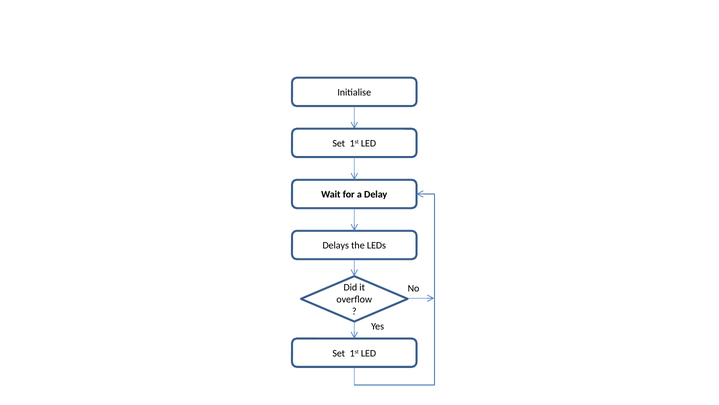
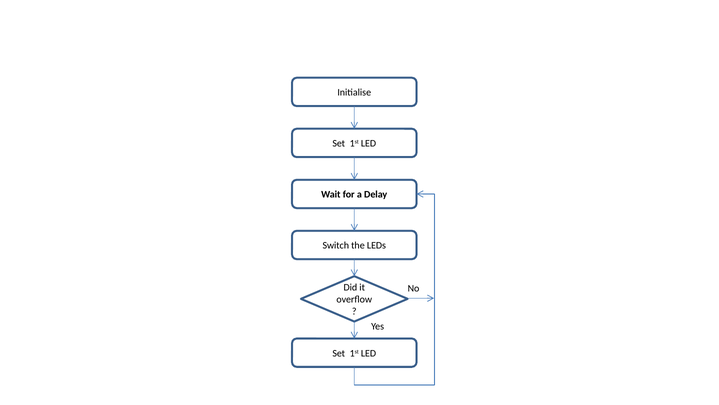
Delays: Delays -> Switch
